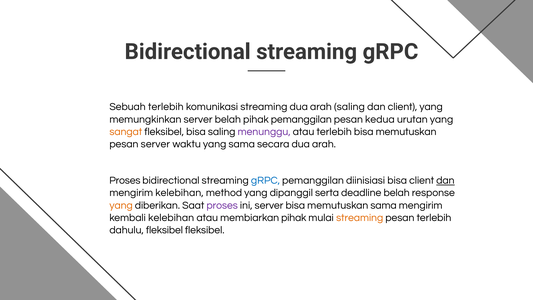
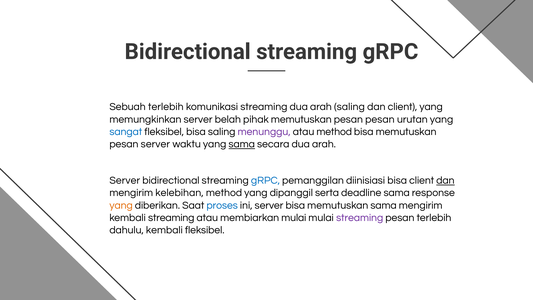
pihak pemanggilan: pemanggilan -> memutuskan
pesan kedua: kedua -> pesan
sangat colour: orange -> blue
atau terlebih: terlebih -> method
sama at (242, 144) underline: none -> present
Proses at (125, 180): Proses -> Server
deadline belah: belah -> sama
proses at (222, 205) colour: purple -> blue
kembali kelebihan: kelebihan -> streaming
membiarkan pihak: pihak -> mulai
streaming at (360, 218) colour: orange -> purple
dahulu fleksibel: fleksibel -> kembali
